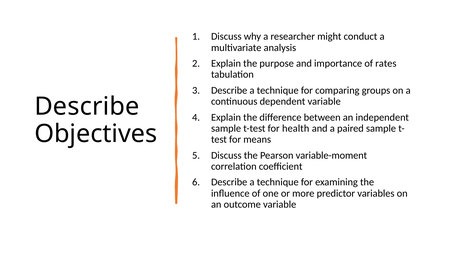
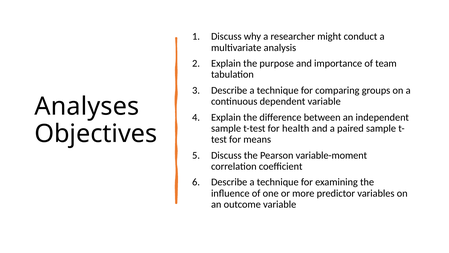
rates: rates -> team
Describe at (87, 106): Describe -> Analyses
